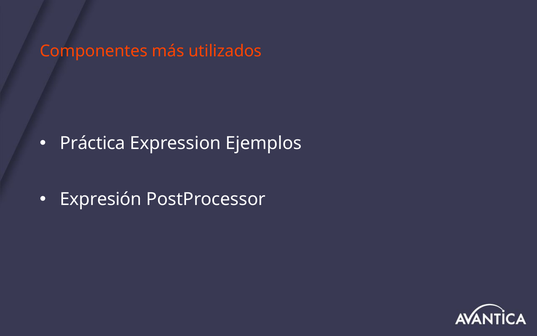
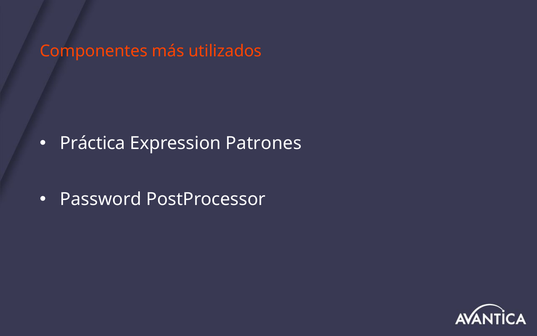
Ejemplos: Ejemplos -> Patrones
Expresión: Expresión -> Password
